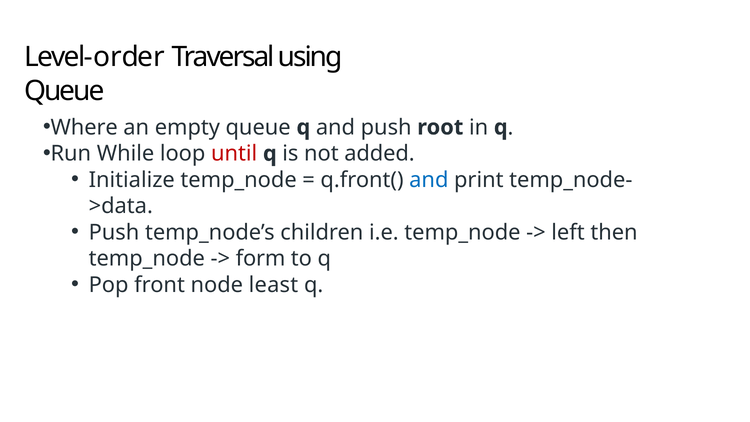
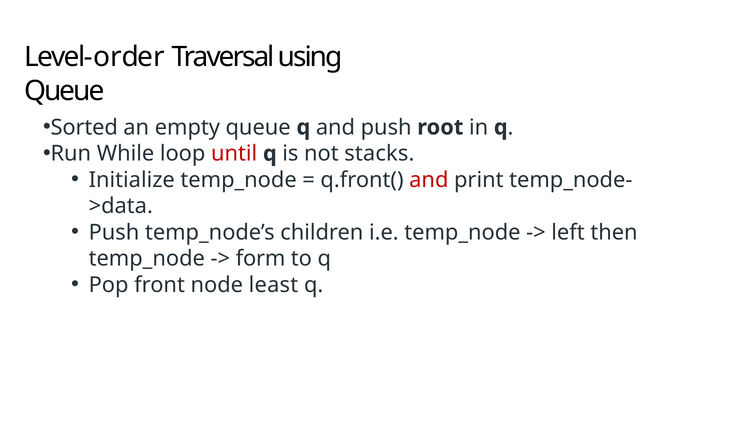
Where: Where -> Sorted
added: added -> stacks
and at (429, 180) colour: blue -> red
